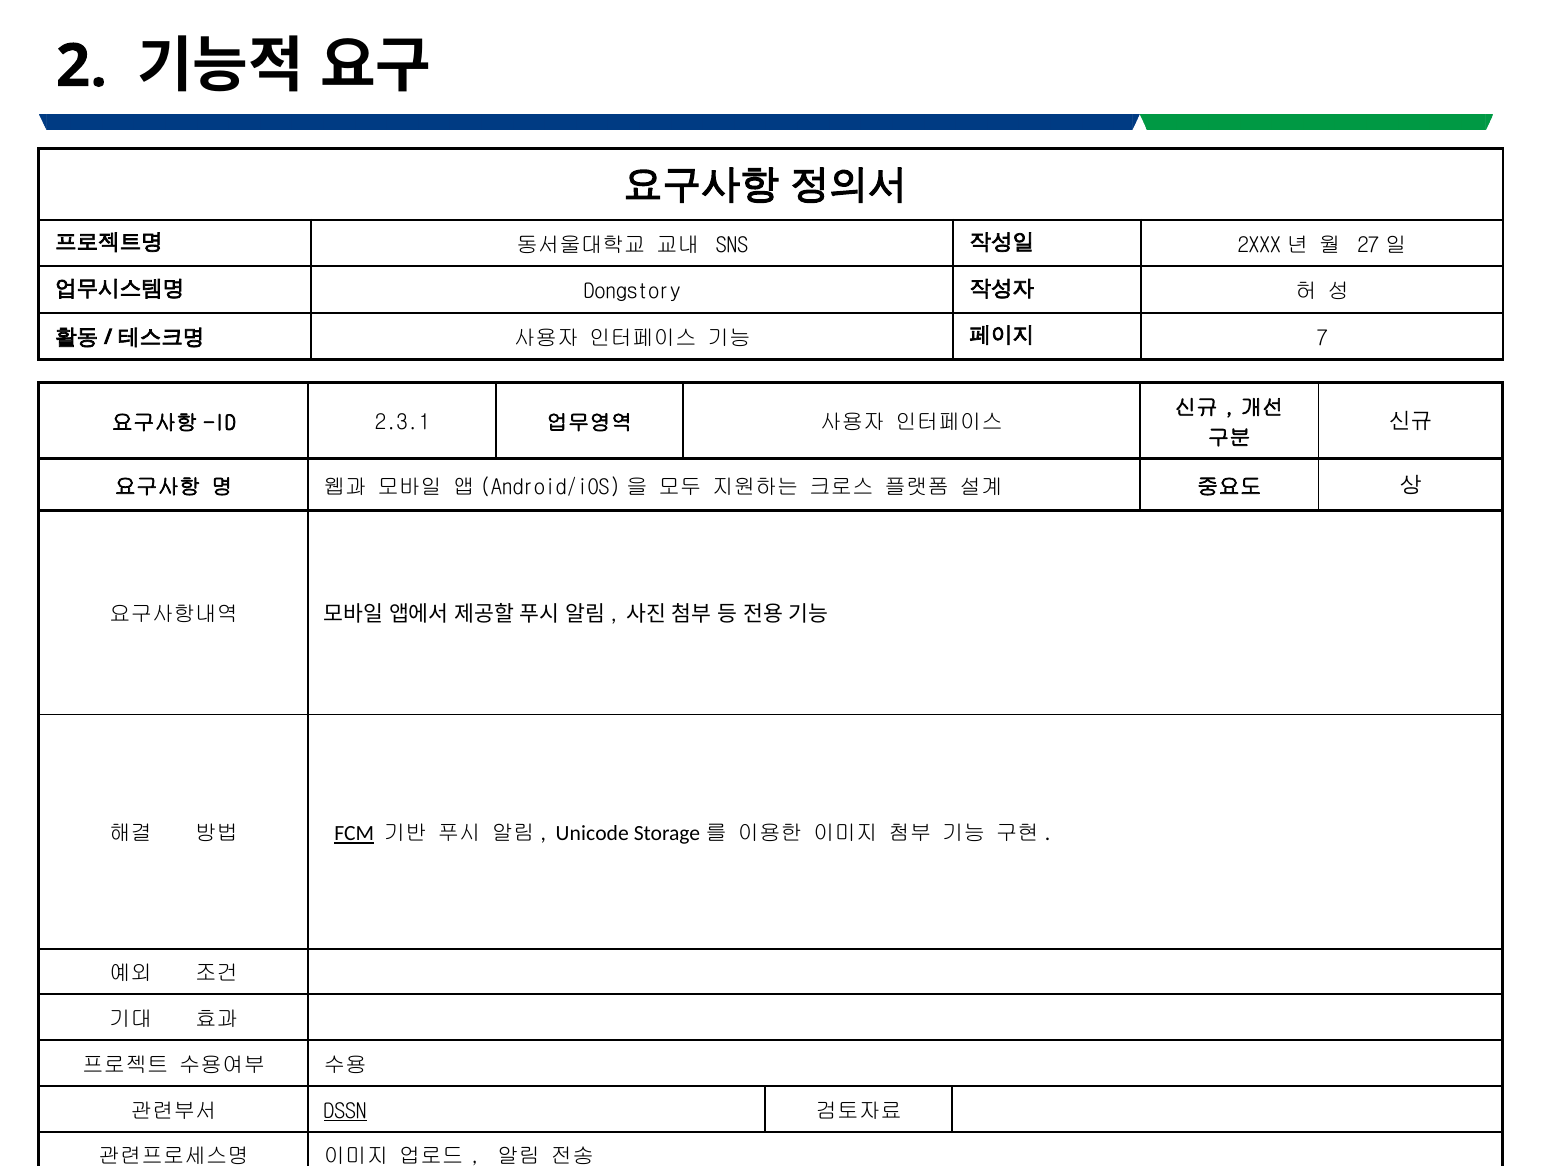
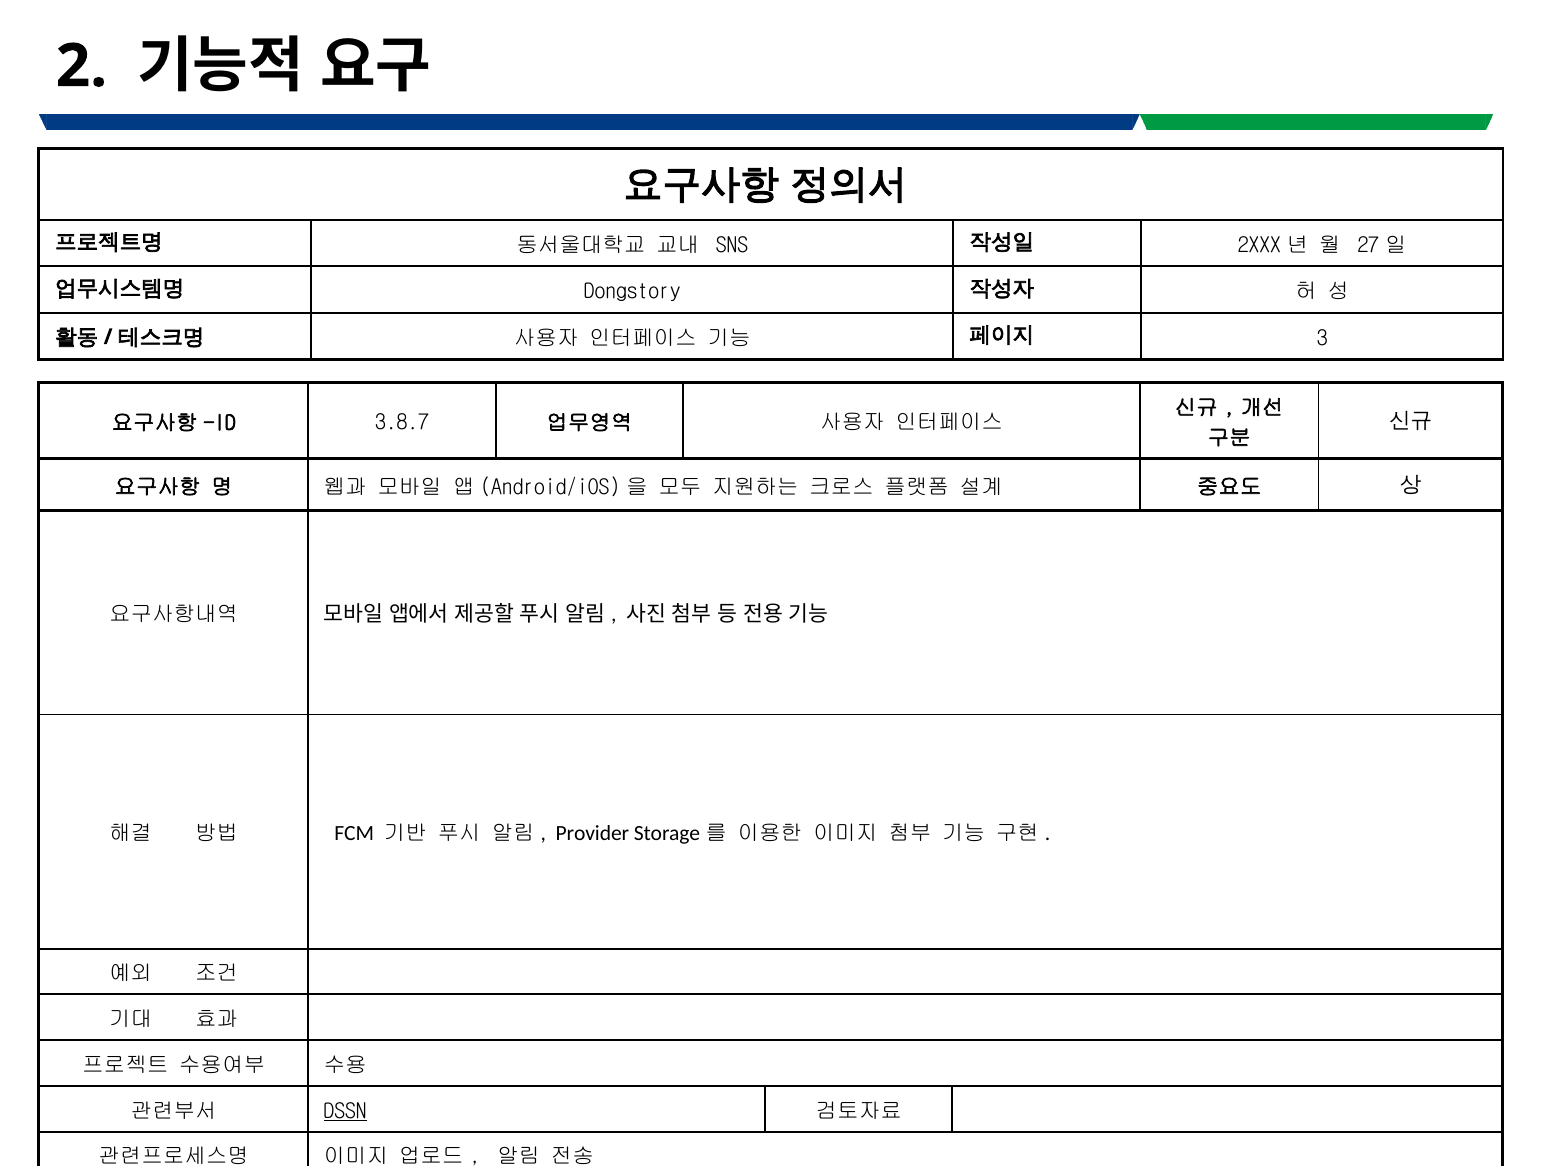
7: 7 -> 3
2.3.1: 2.3.1 -> 3.8.7
FCM underline: present -> none
Unicode: Unicode -> Provider
